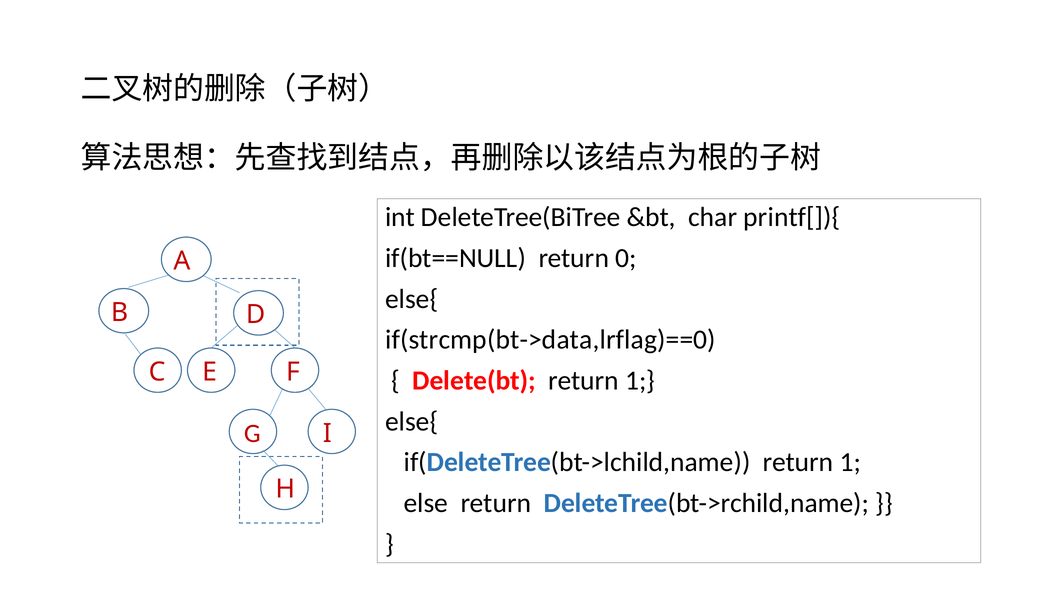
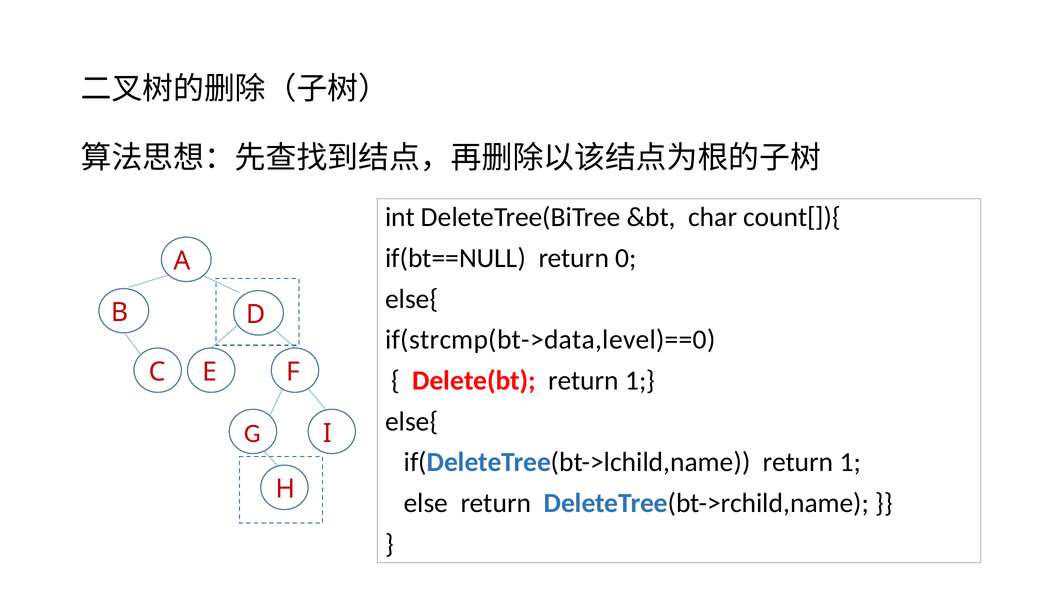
printf[]){: printf[]){ -> count[]){
if(strcmp(bt->data,lrflag)==0: if(strcmp(bt->data,lrflag)==0 -> if(strcmp(bt->data,level)==0
